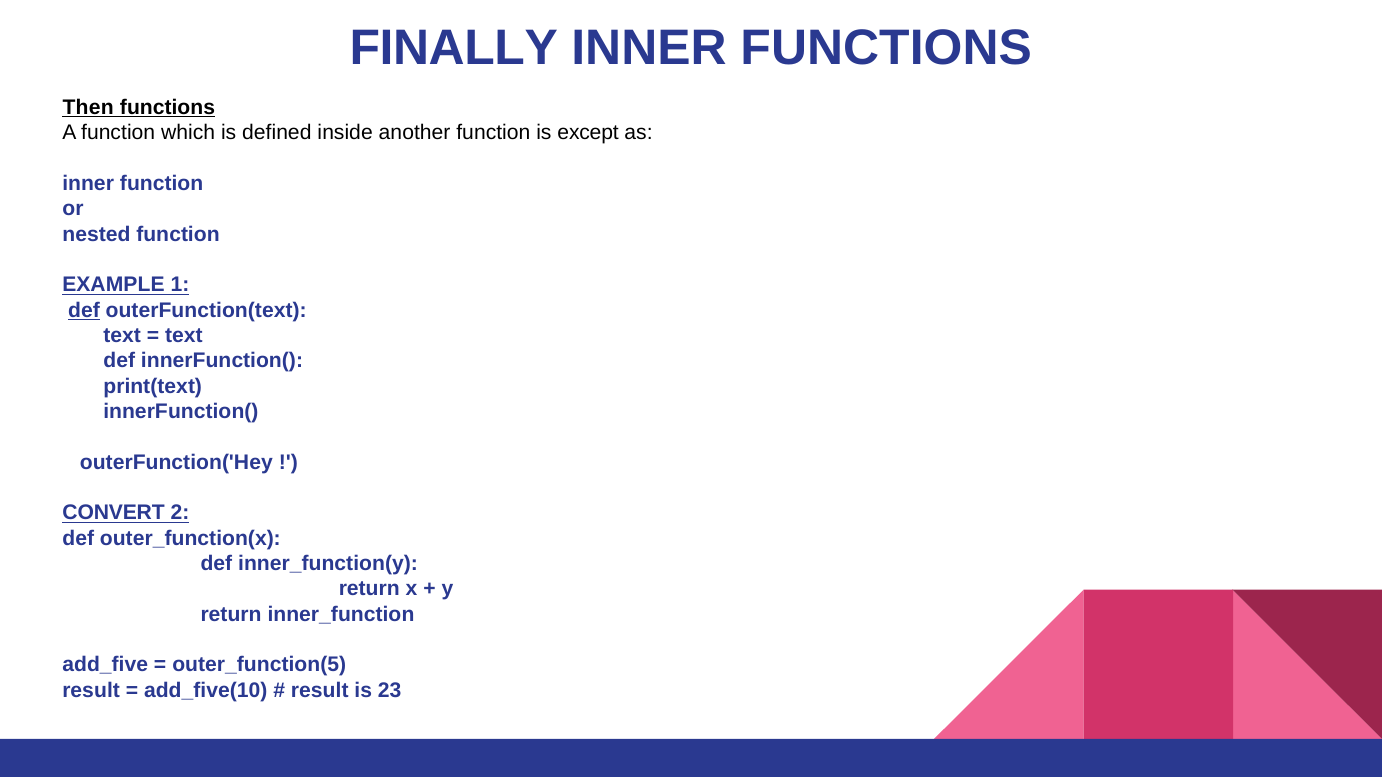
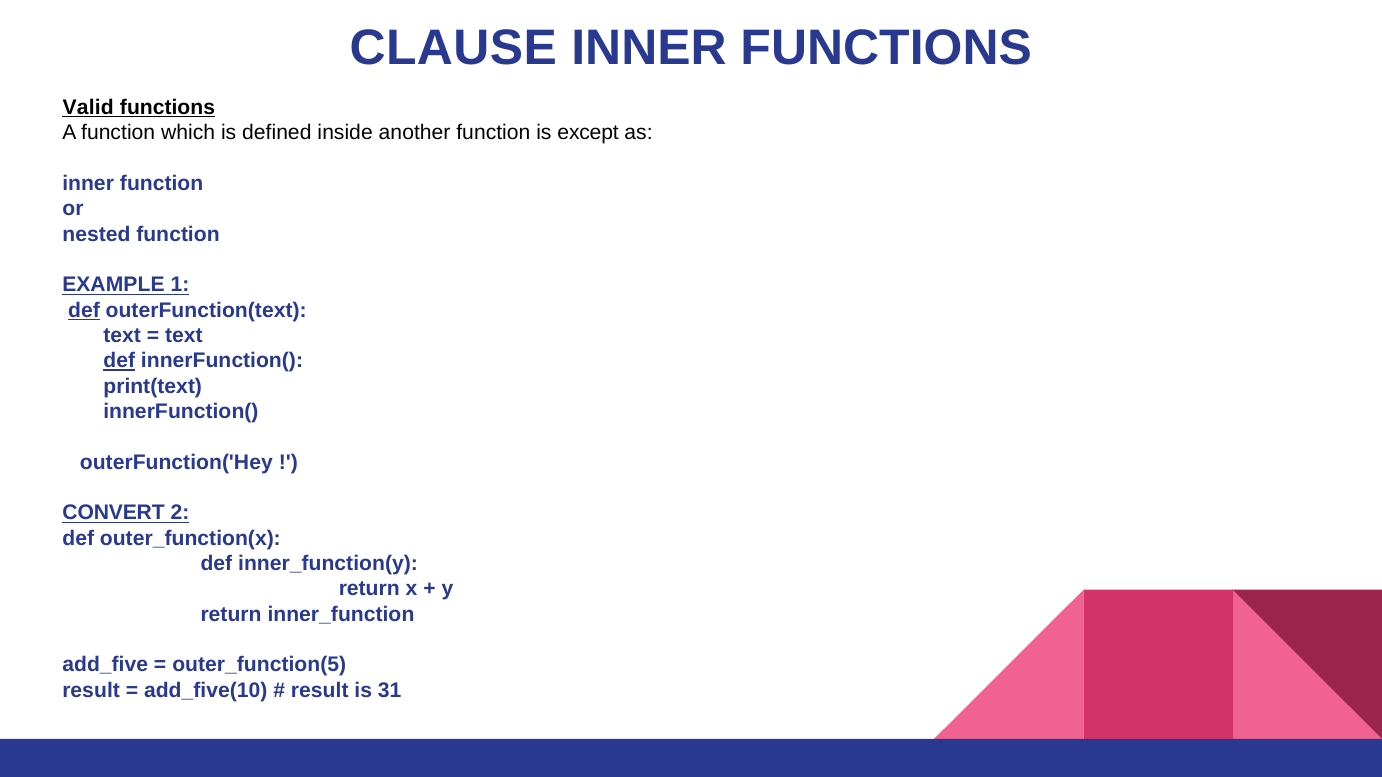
FINALLY: FINALLY -> CLAUSE
Then: Then -> Valid
def at (119, 361) underline: none -> present
23: 23 -> 31
